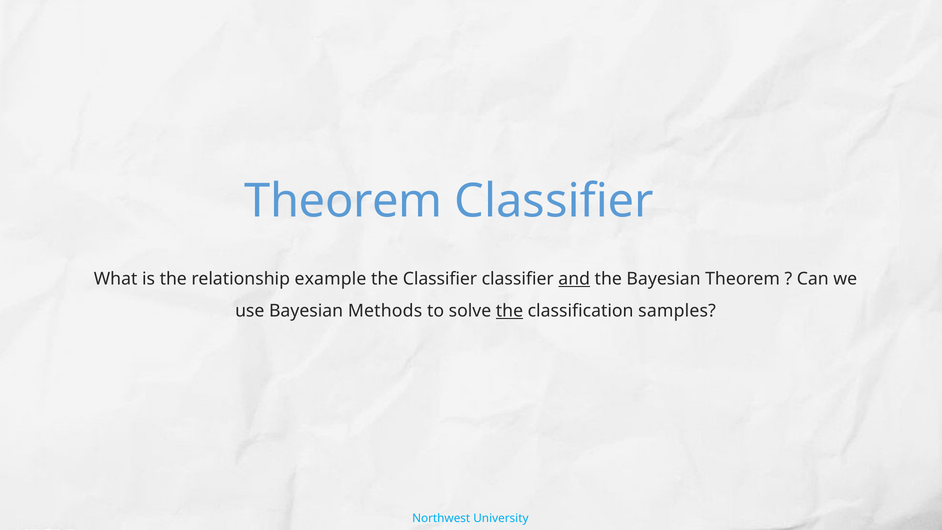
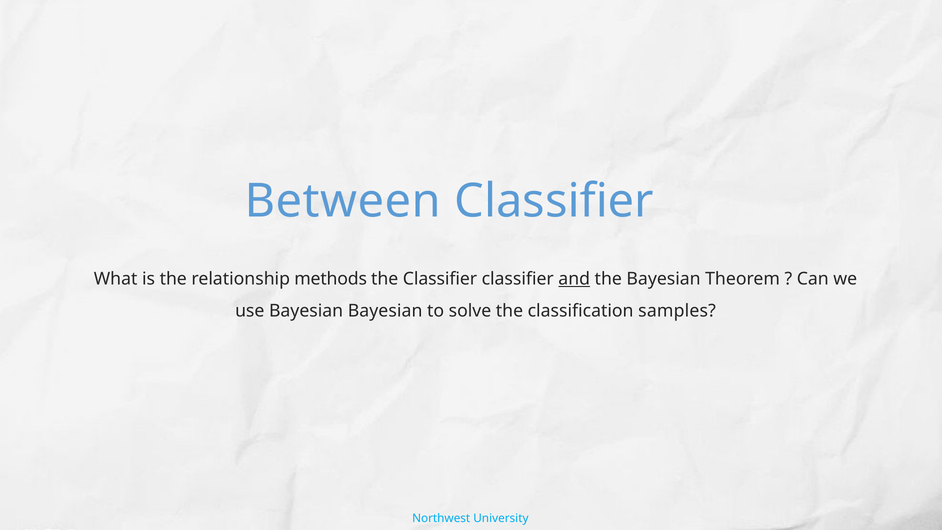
Theorem at (343, 201): Theorem -> Between
example: example -> methods
Bayesian Methods: Methods -> Bayesian
the at (509, 311) underline: present -> none
